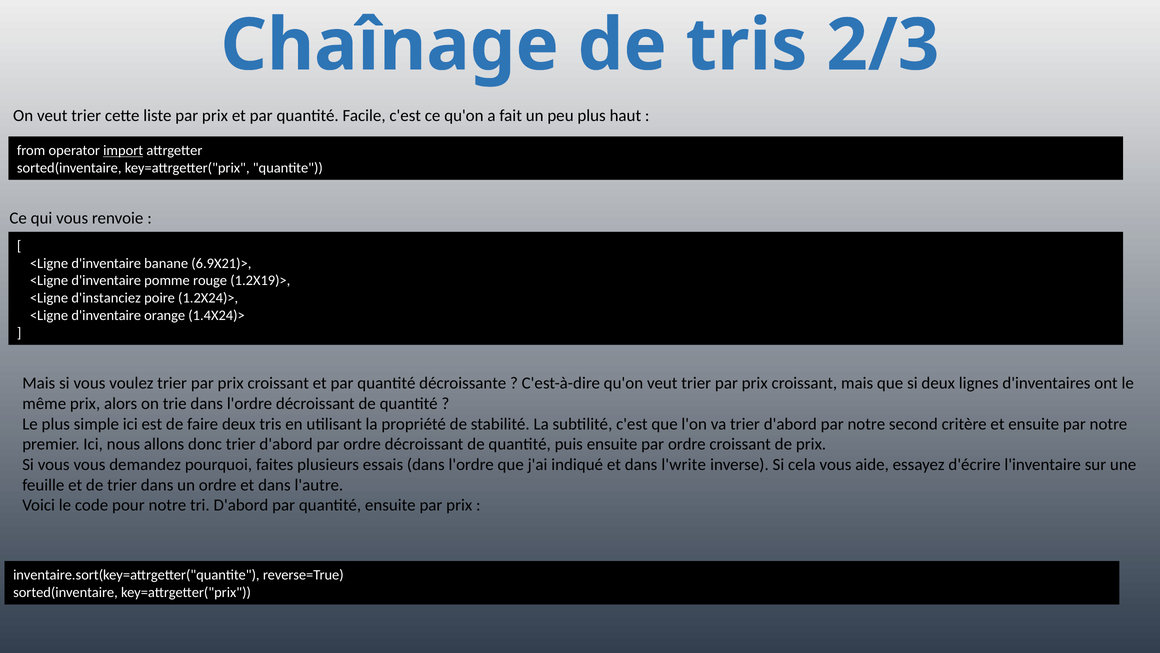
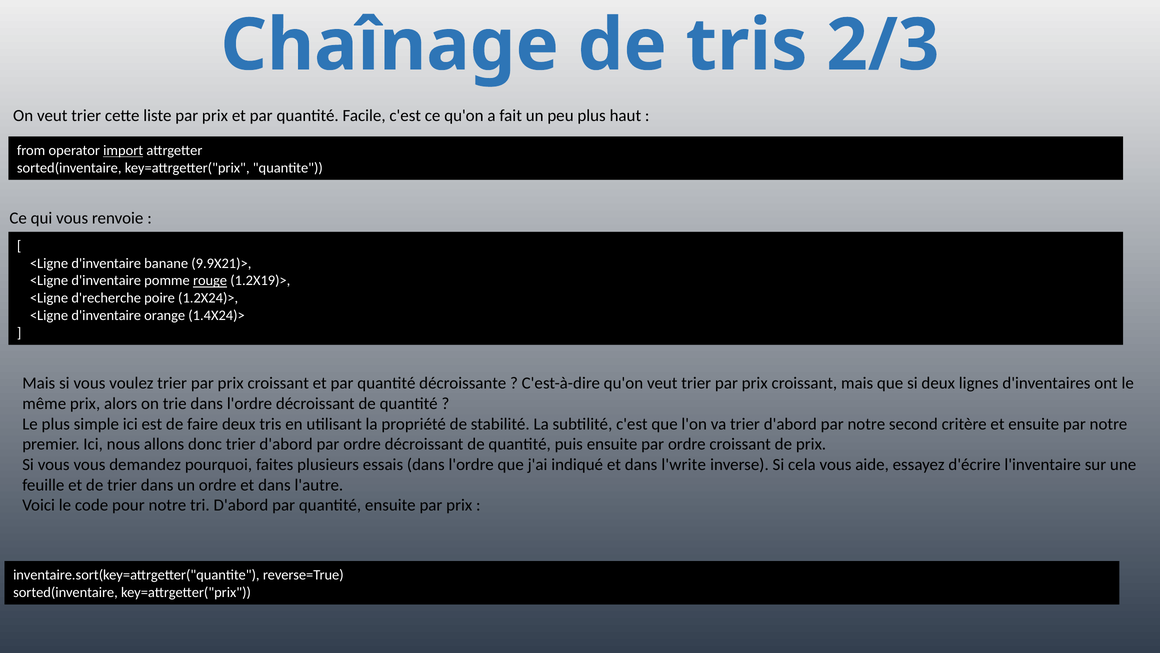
6.9X21)>: 6.9X21)> -> 9.9X21)>
rouge underline: none -> present
d'instanciez: d'instanciez -> d'recherche
